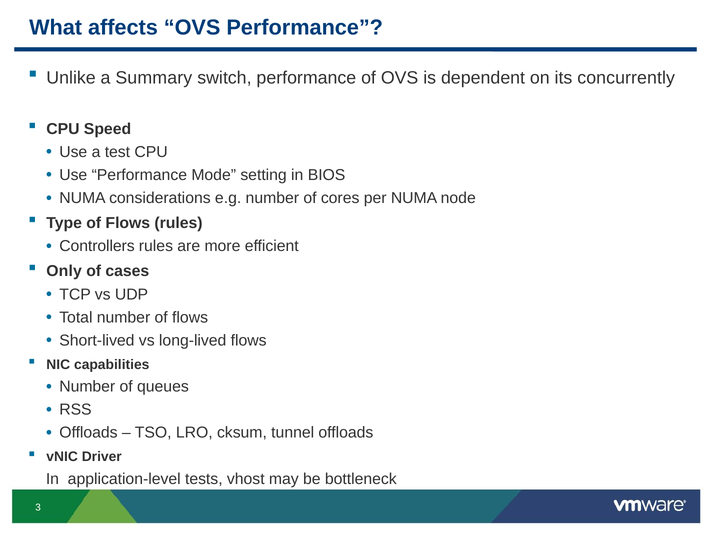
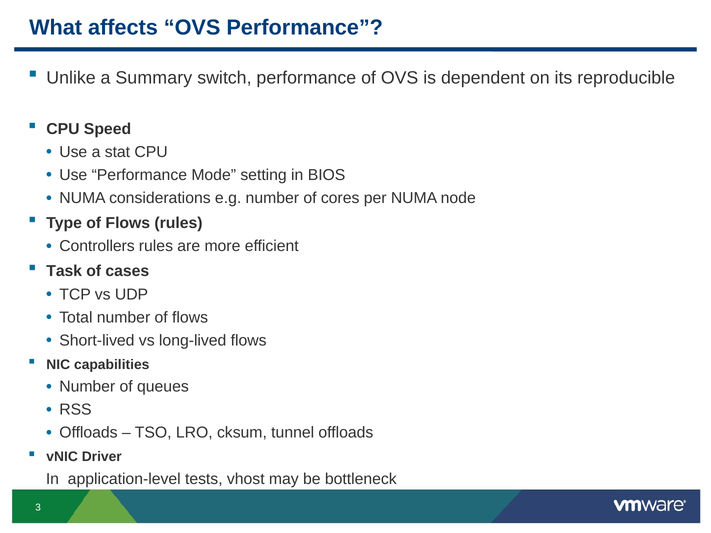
concurrently: concurrently -> reproducible
test: test -> stat
Only: Only -> Task
